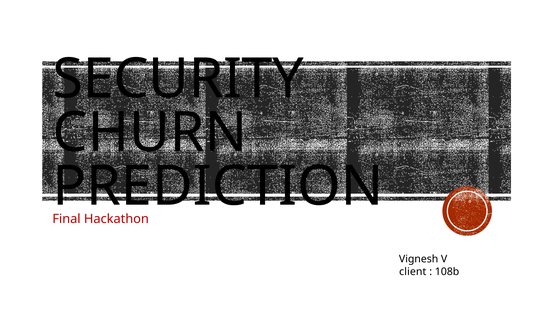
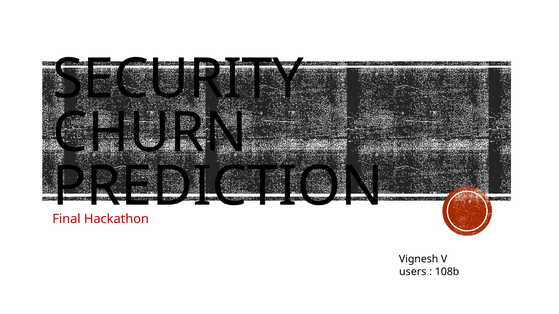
client: client -> users
